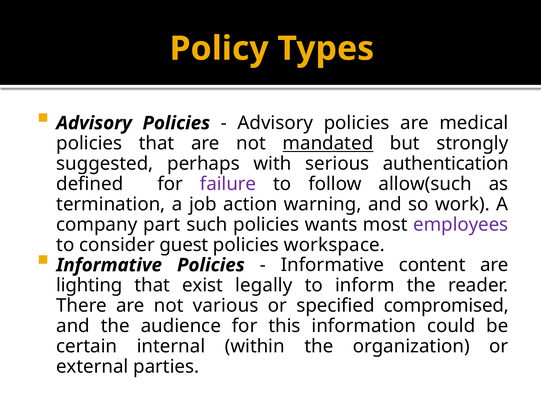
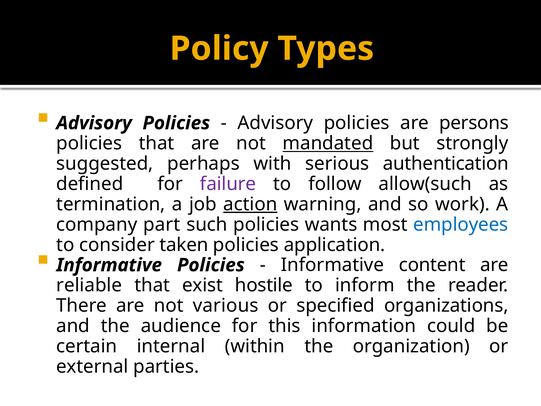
medical: medical -> persons
action underline: none -> present
employees colour: purple -> blue
guest: guest -> taken
workspace: workspace -> application
lighting: lighting -> reliable
legally: legally -> hostile
compromised: compromised -> organizations
